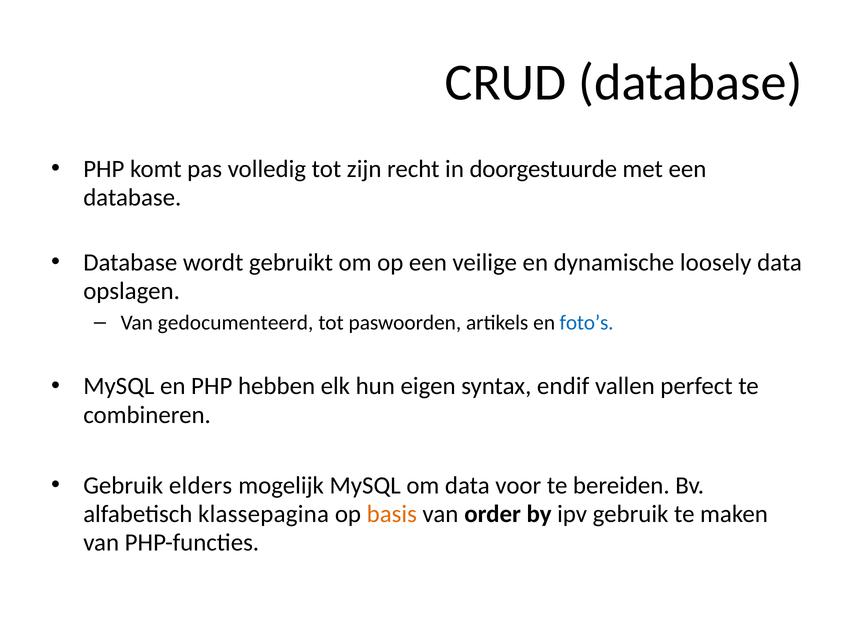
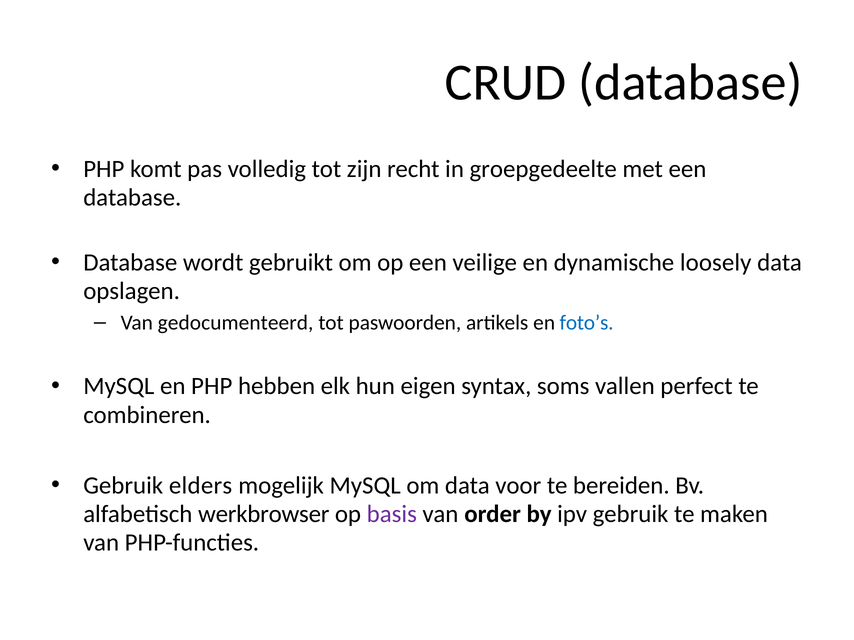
doorgestuurde: doorgestuurde -> groepgedeelte
endif: endif -> soms
klassepagina: klassepagina -> werkbrowser
basis colour: orange -> purple
